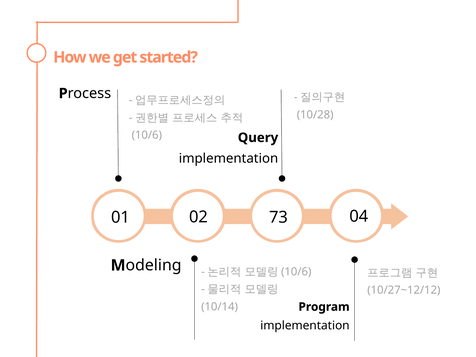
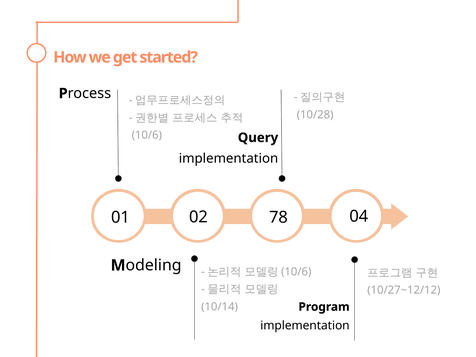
73: 73 -> 78
